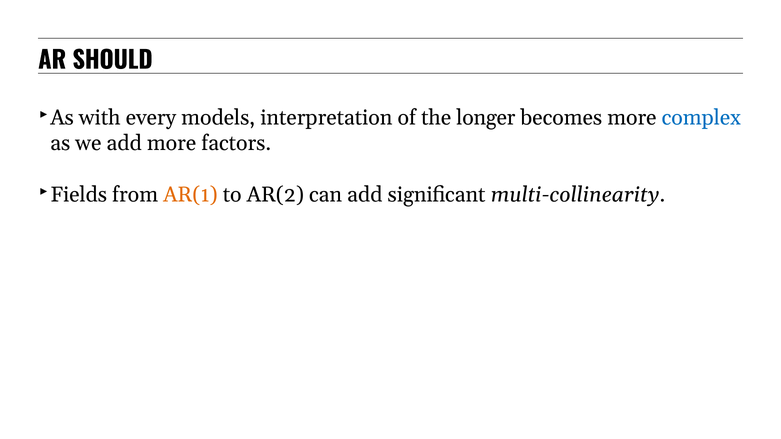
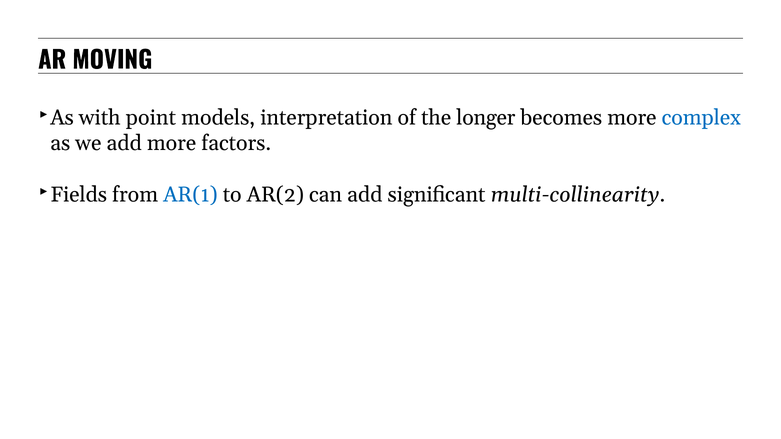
SHOULD: SHOULD -> MOVING
every: every -> point
AR(1 colour: orange -> blue
